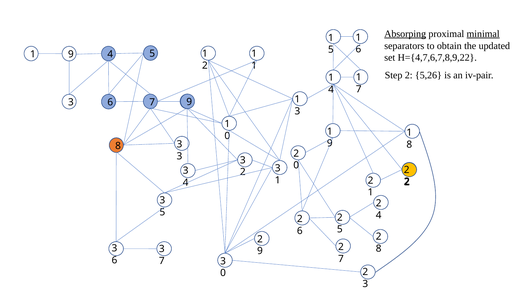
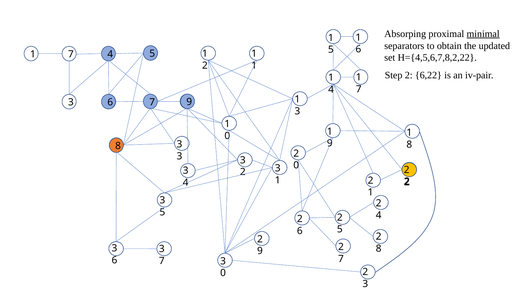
Absorping underline: present -> none
9 at (71, 54): 9 -> 7
H={4,7,6,7,8,9,22: H={4,7,6,7,8,9,22 -> H={4,5,6,7,8,2,22
5,26: 5,26 -> 6,22
